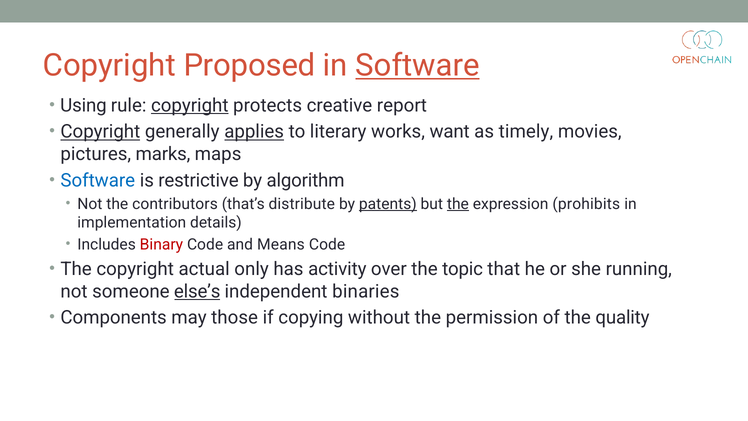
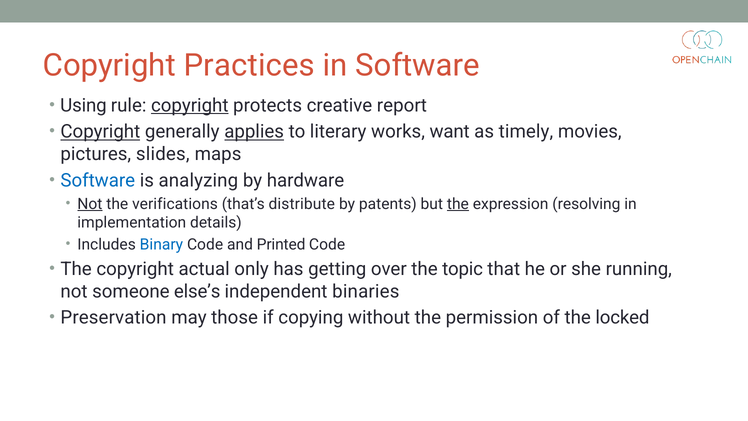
Proposed: Proposed -> Practices
Software at (418, 65) underline: present -> none
marks: marks -> slides
restrictive: restrictive -> analyzing
algorithm: algorithm -> hardware
Not at (90, 204) underline: none -> present
contributors: contributors -> verifications
patents underline: present -> none
prohibits: prohibits -> resolving
Binary colour: red -> blue
Means: Means -> Printed
activity: activity -> getting
else’s underline: present -> none
Components: Components -> Preservation
quality: quality -> locked
